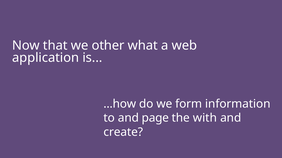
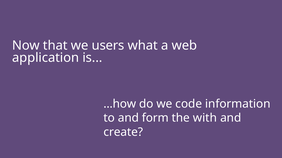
other: other -> users
form: form -> code
page: page -> form
